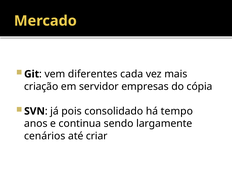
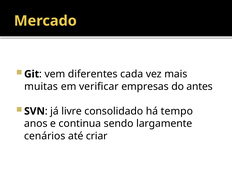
criação: criação -> muitas
servidor: servidor -> verificar
cópia: cópia -> antes
pois: pois -> livre
